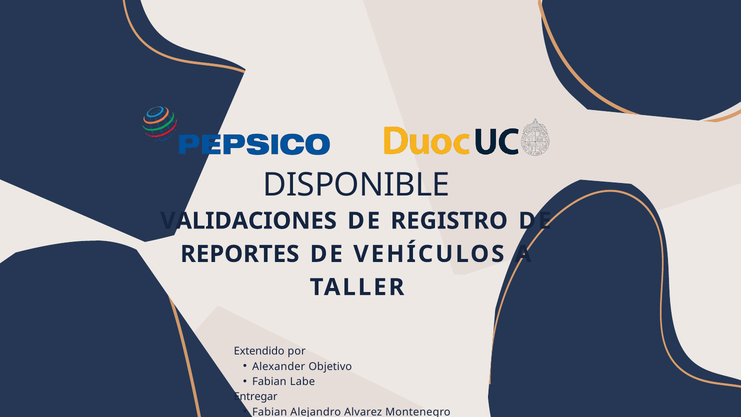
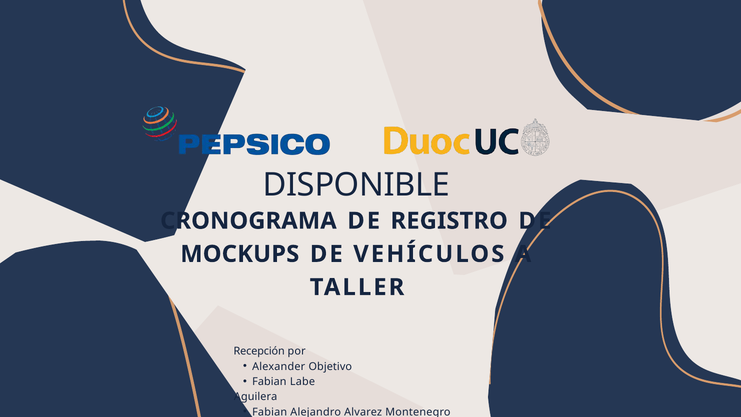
VALIDACIONES: VALIDACIONES -> CRONOGRAMA
REPORTES: REPORTES -> MOCKUPS
Extendido: Extendido -> Recepción
Entregar: Entregar -> Aguilera
